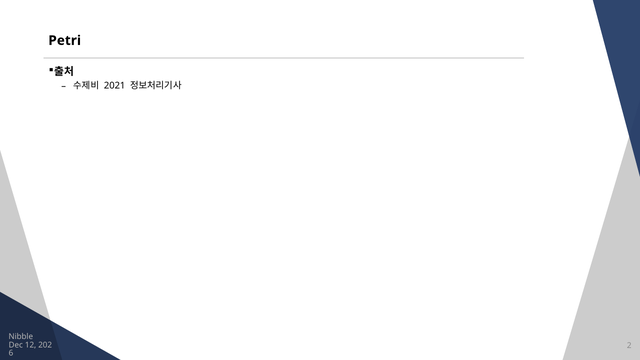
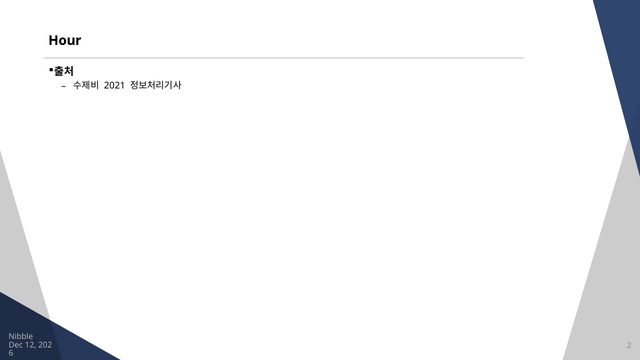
Petri: Petri -> Hour
